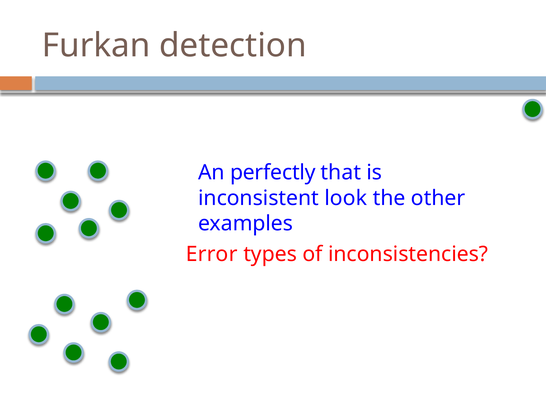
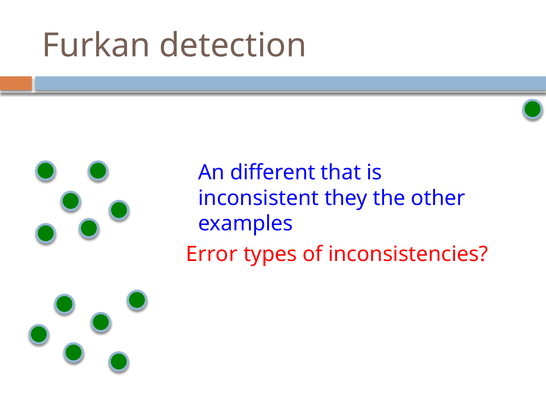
perfectly: perfectly -> different
look: look -> they
